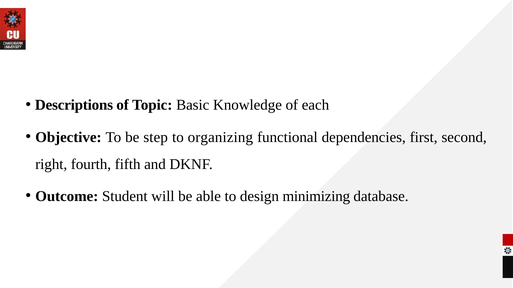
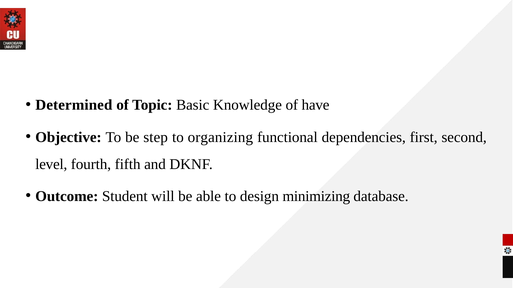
Descriptions: Descriptions -> Determined
each: each -> have
right: right -> level
